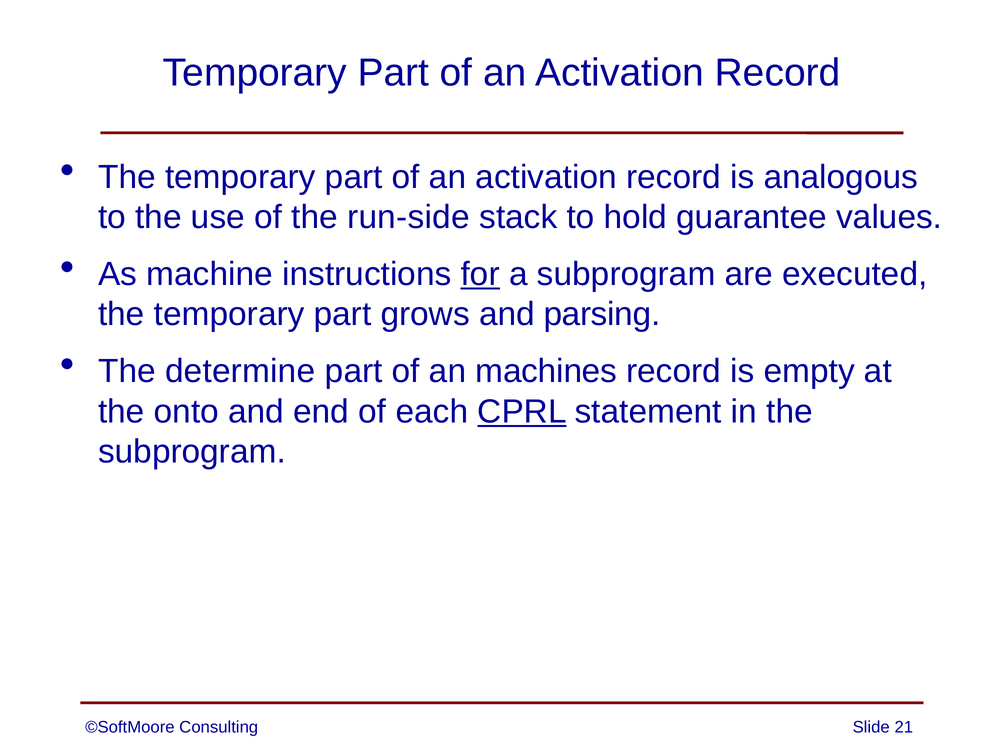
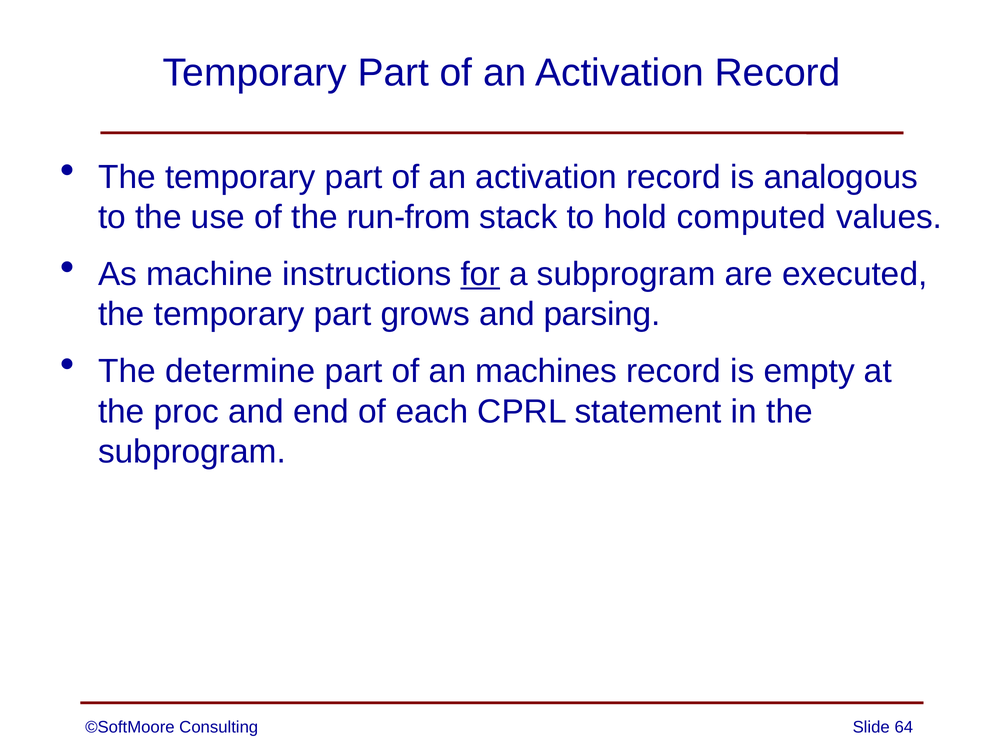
run-side: run-side -> run-from
guarantee: guarantee -> computed
onto: onto -> proc
CPRL underline: present -> none
21: 21 -> 64
